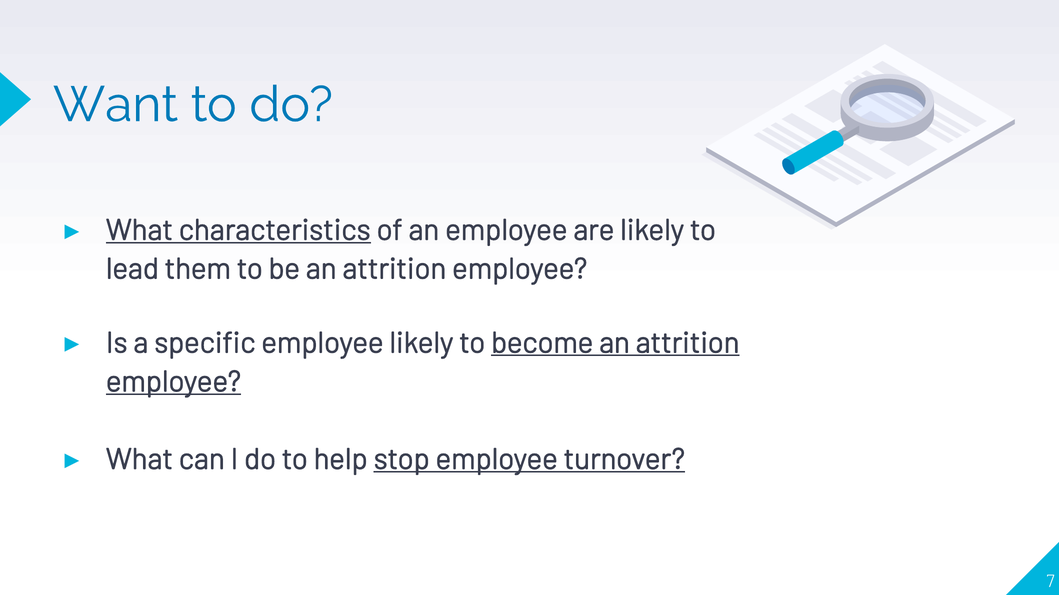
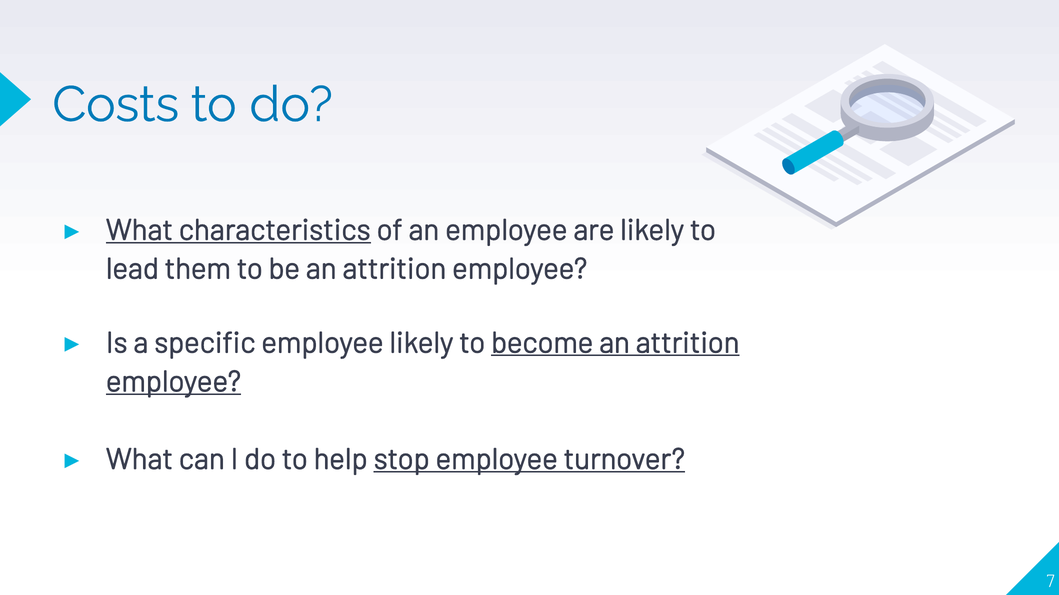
Want: Want -> Costs
